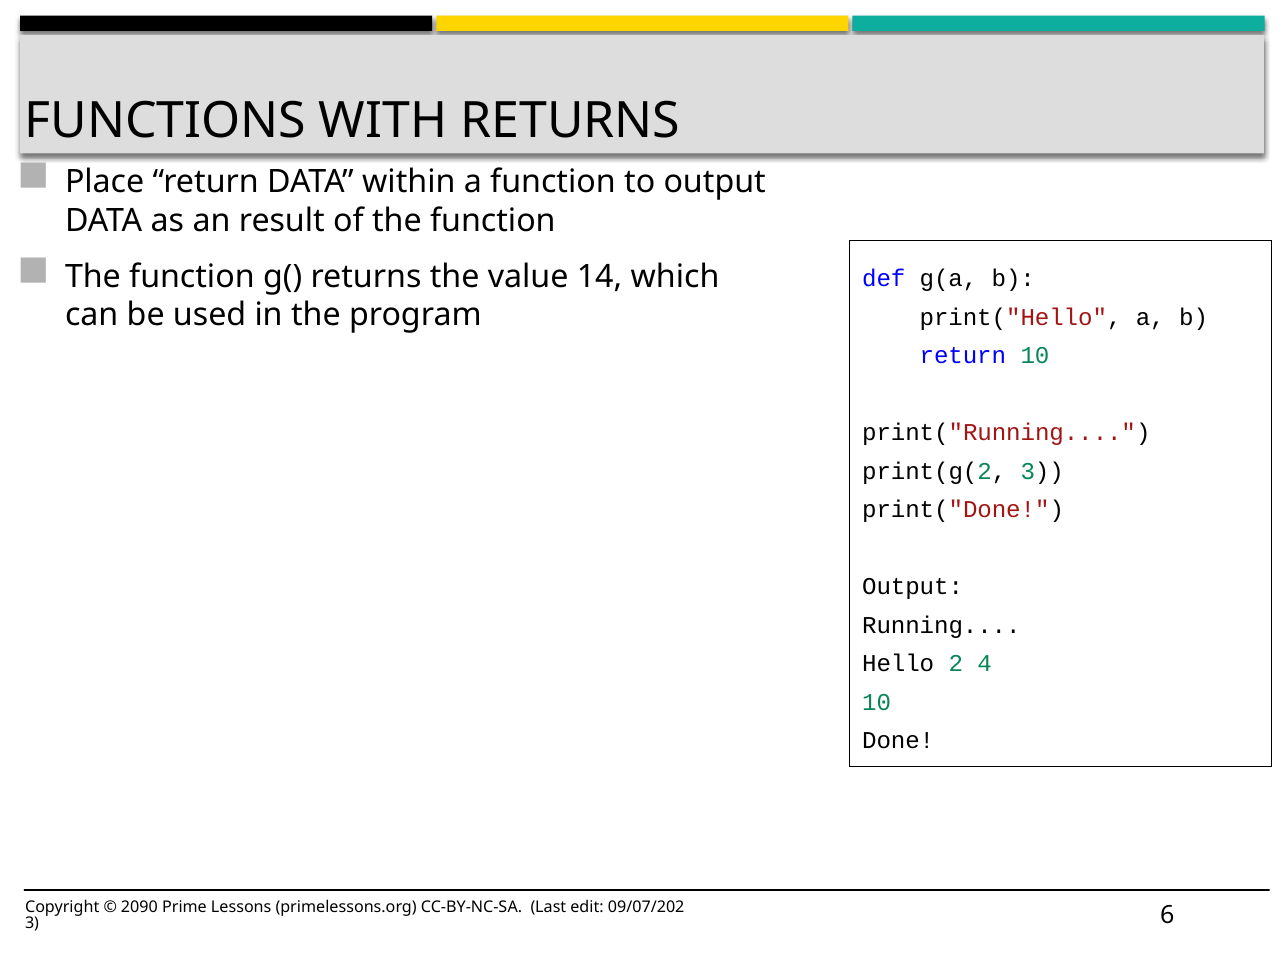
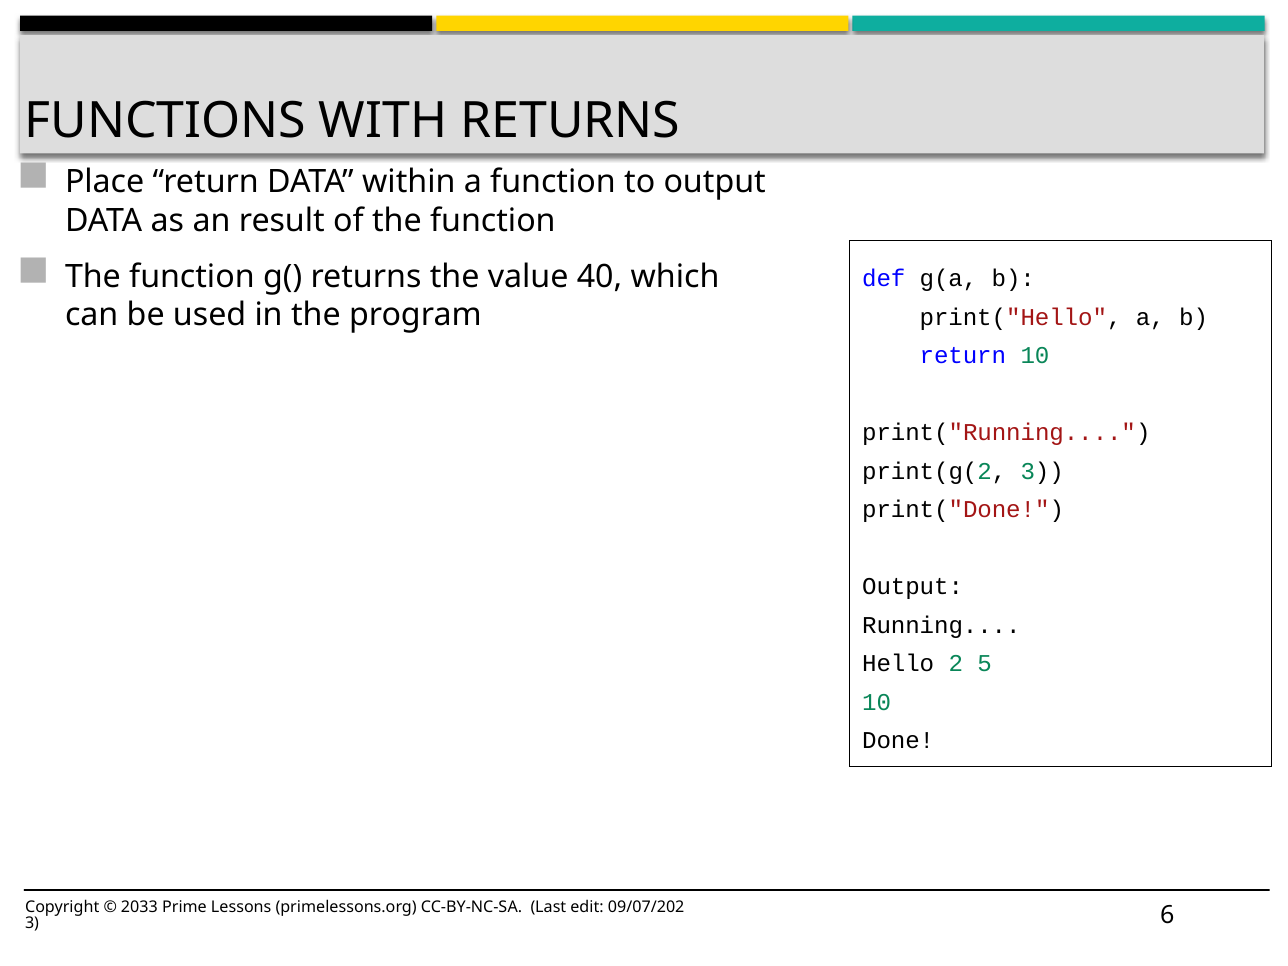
14: 14 -> 40
4: 4 -> 5
2090: 2090 -> 2033
